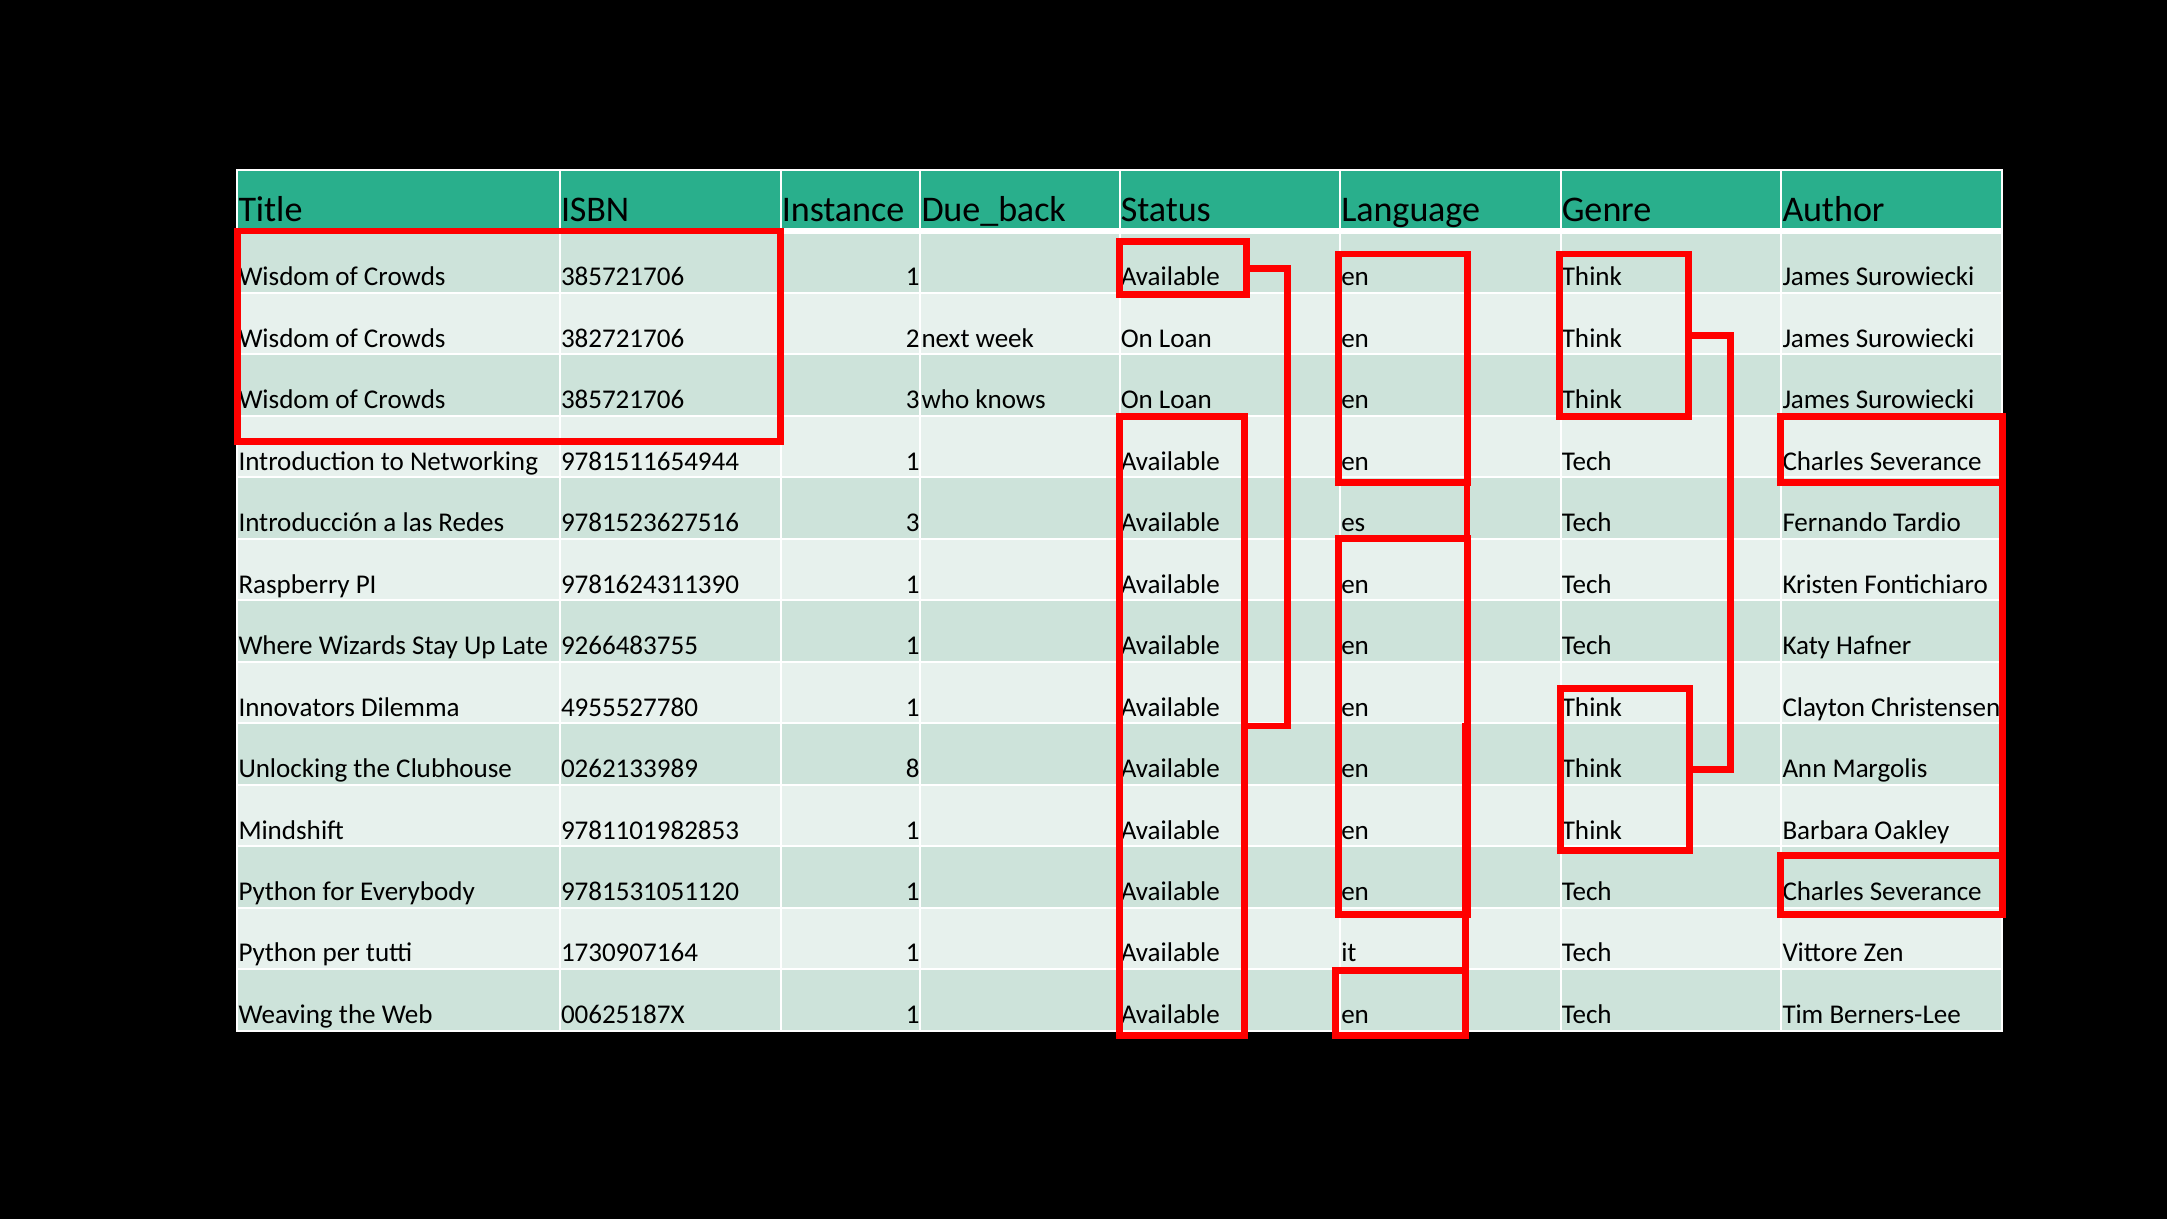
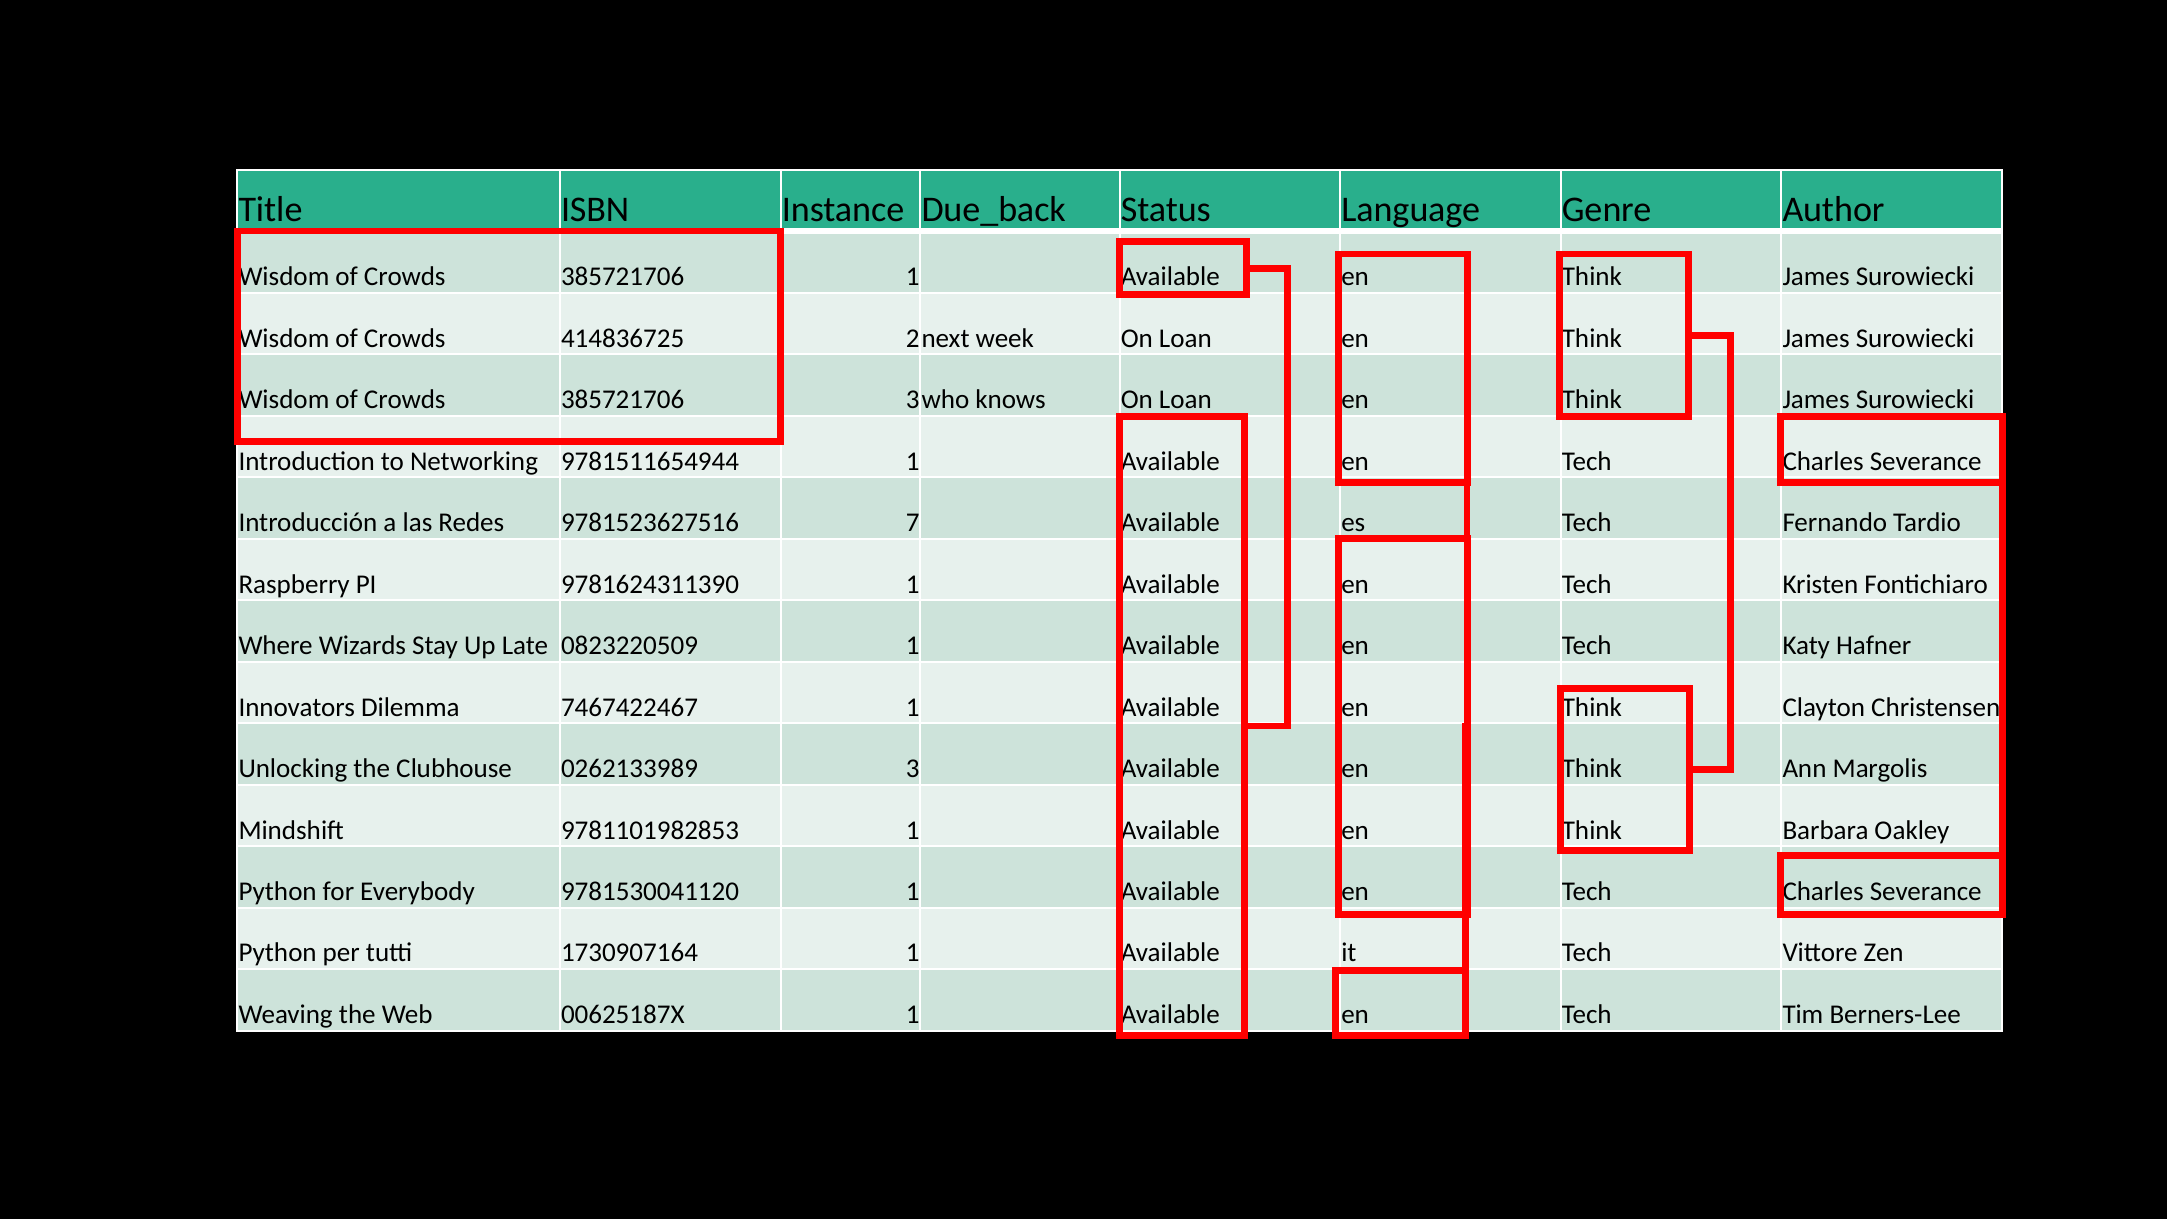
382721706: 382721706 -> 414836725
3: 3 -> 7
9266483755: 9266483755 -> 0823220509
4955527780: 4955527780 -> 7467422467
8: 8 -> 3
9781531051120: 9781531051120 -> 9781530041120
